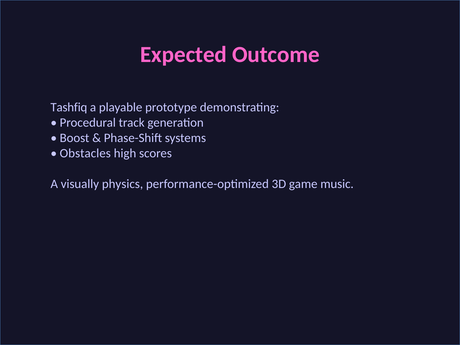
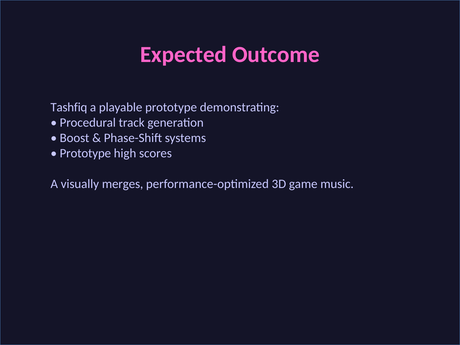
Obstacles at (85, 153): Obstacles -> Prototype
physics: physics -> merges
